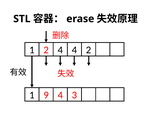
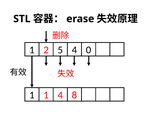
2 4: 4 -> 5
4 2: 2 -> 0
1 9: 9 -> 1
3: 3 -> 8
